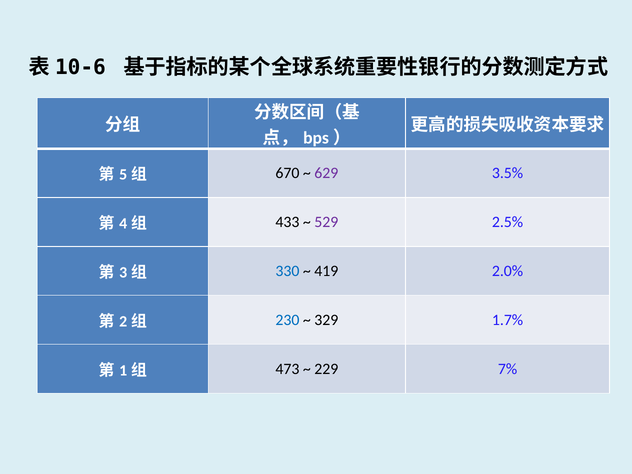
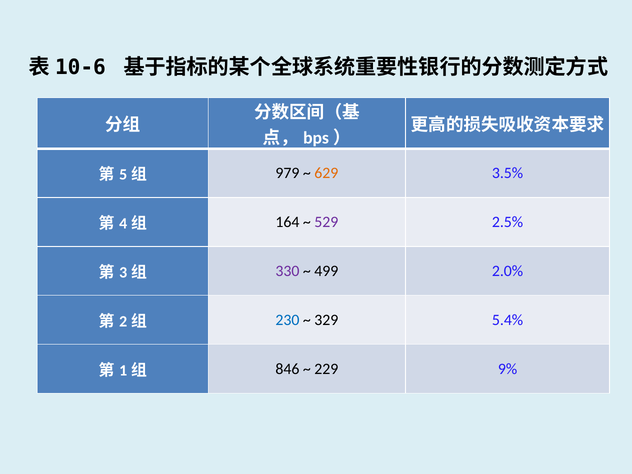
670: 670 -> 979
629 colour: purple -> orange
433: 433 -> 164
330 colour: blue -> purple
419: 419 -> 499
1.7%: 1.7% -> 5.4%
473: 473 -> 846
7%: 7% -> 9%
